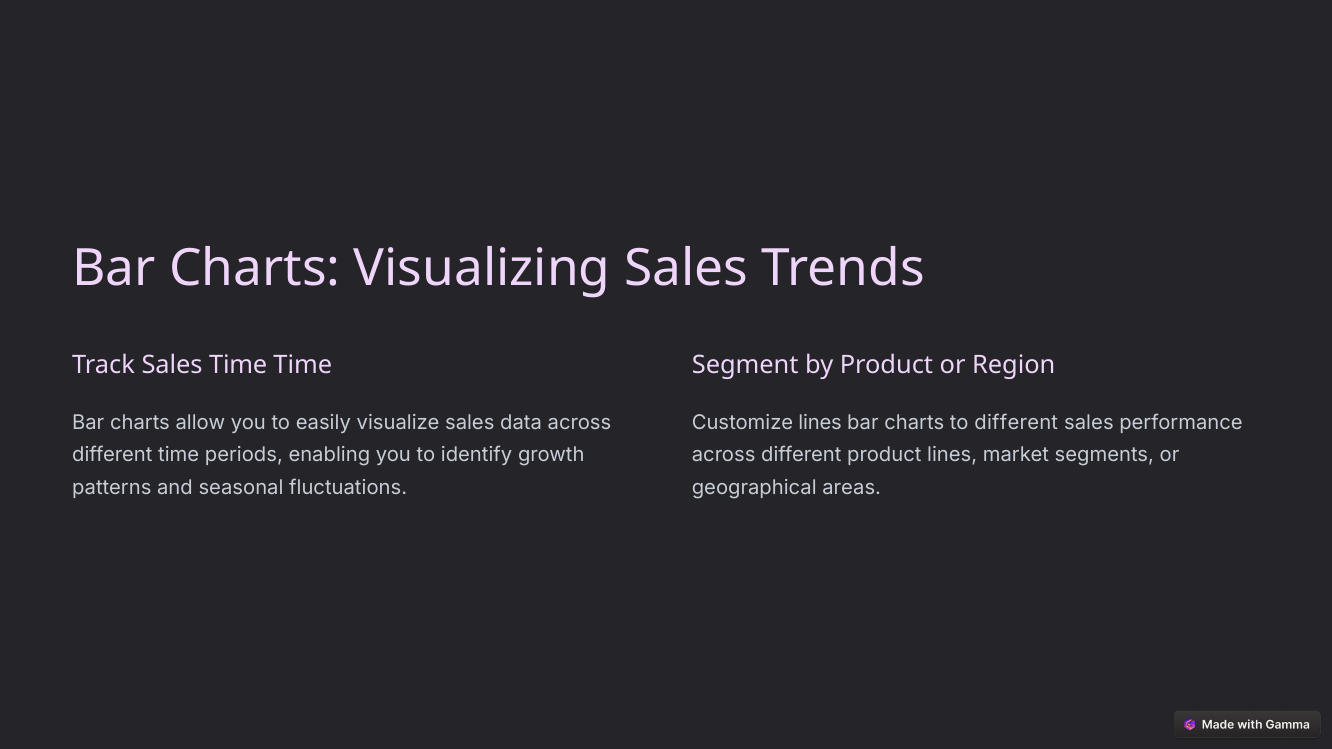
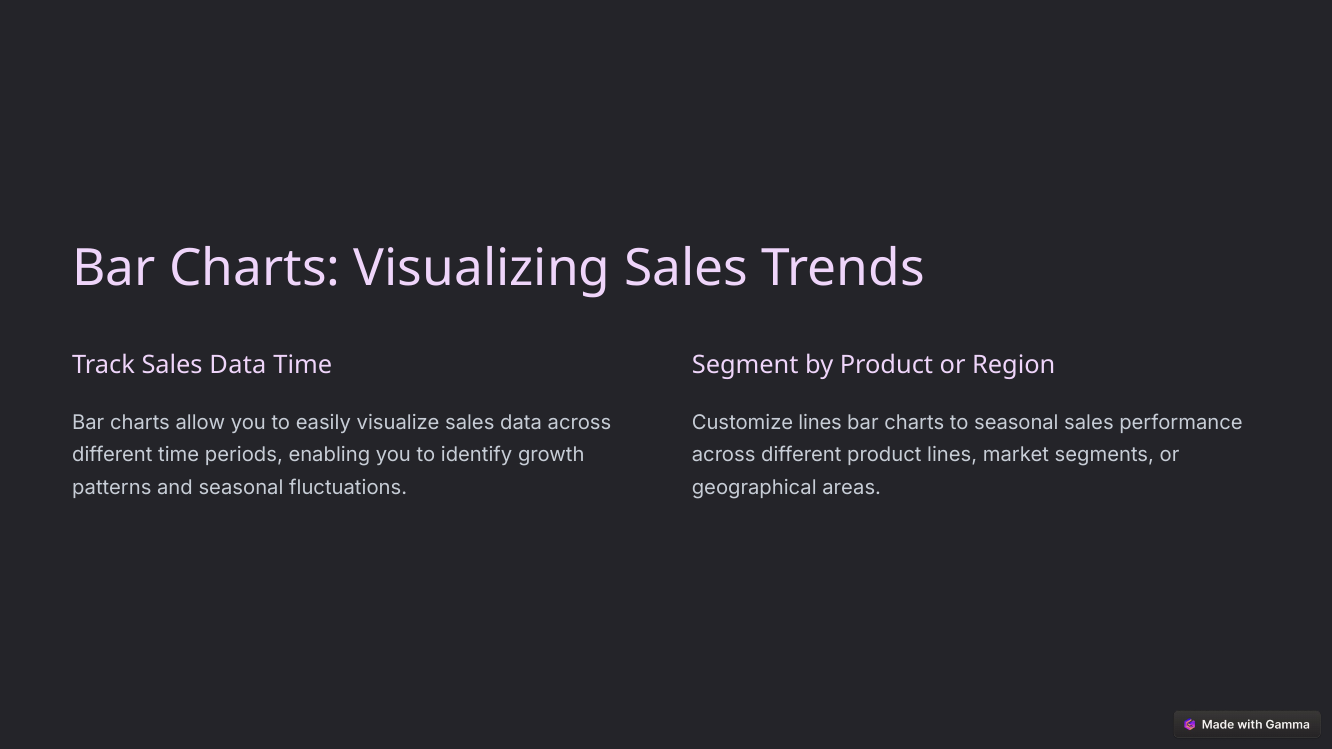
Track Sales Time: Time -> Data
to different: different -> seasonal
